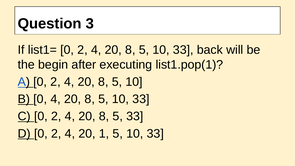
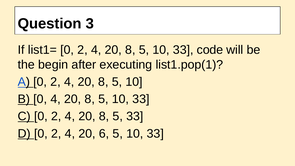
back: back -> code
1: 1 -> 6
